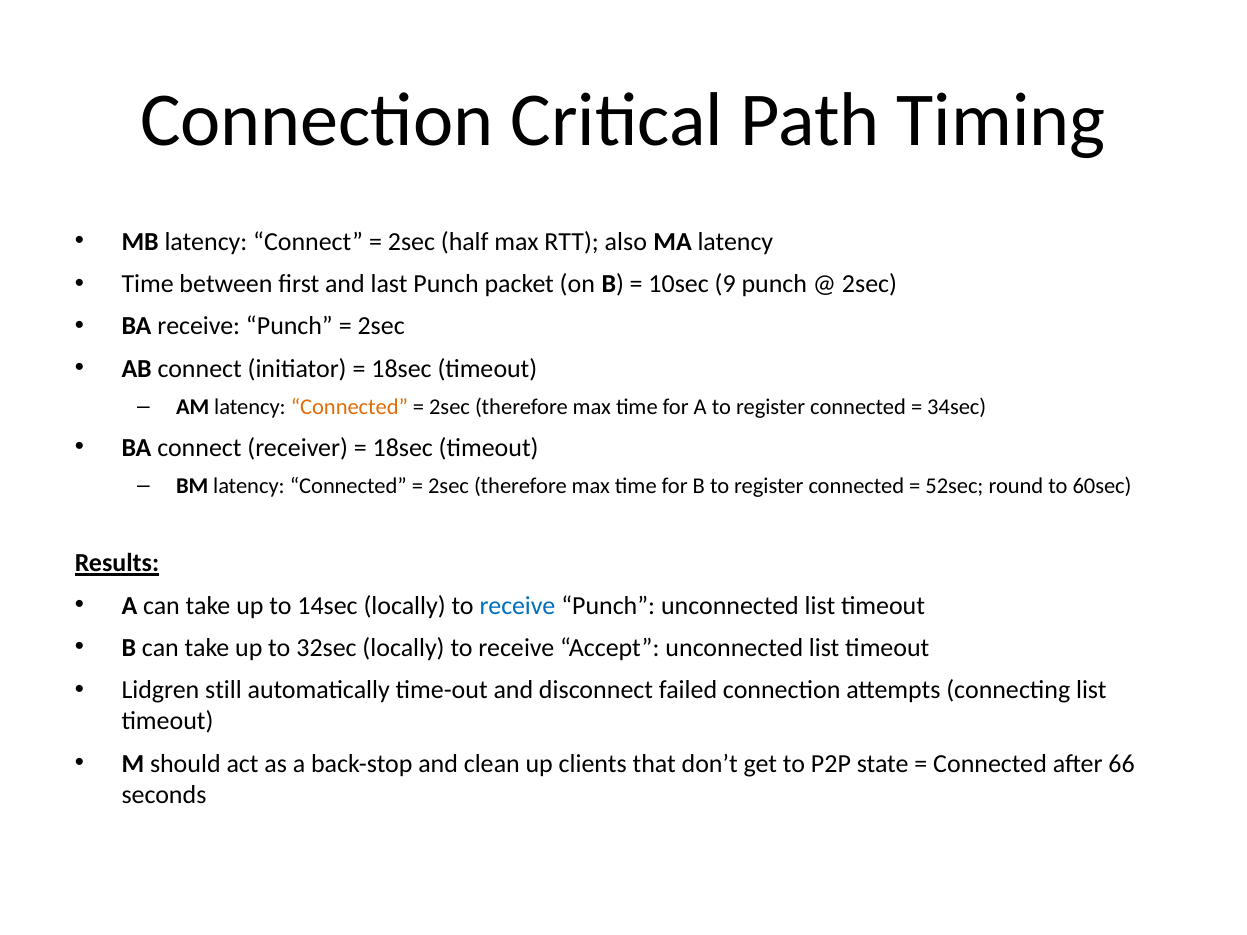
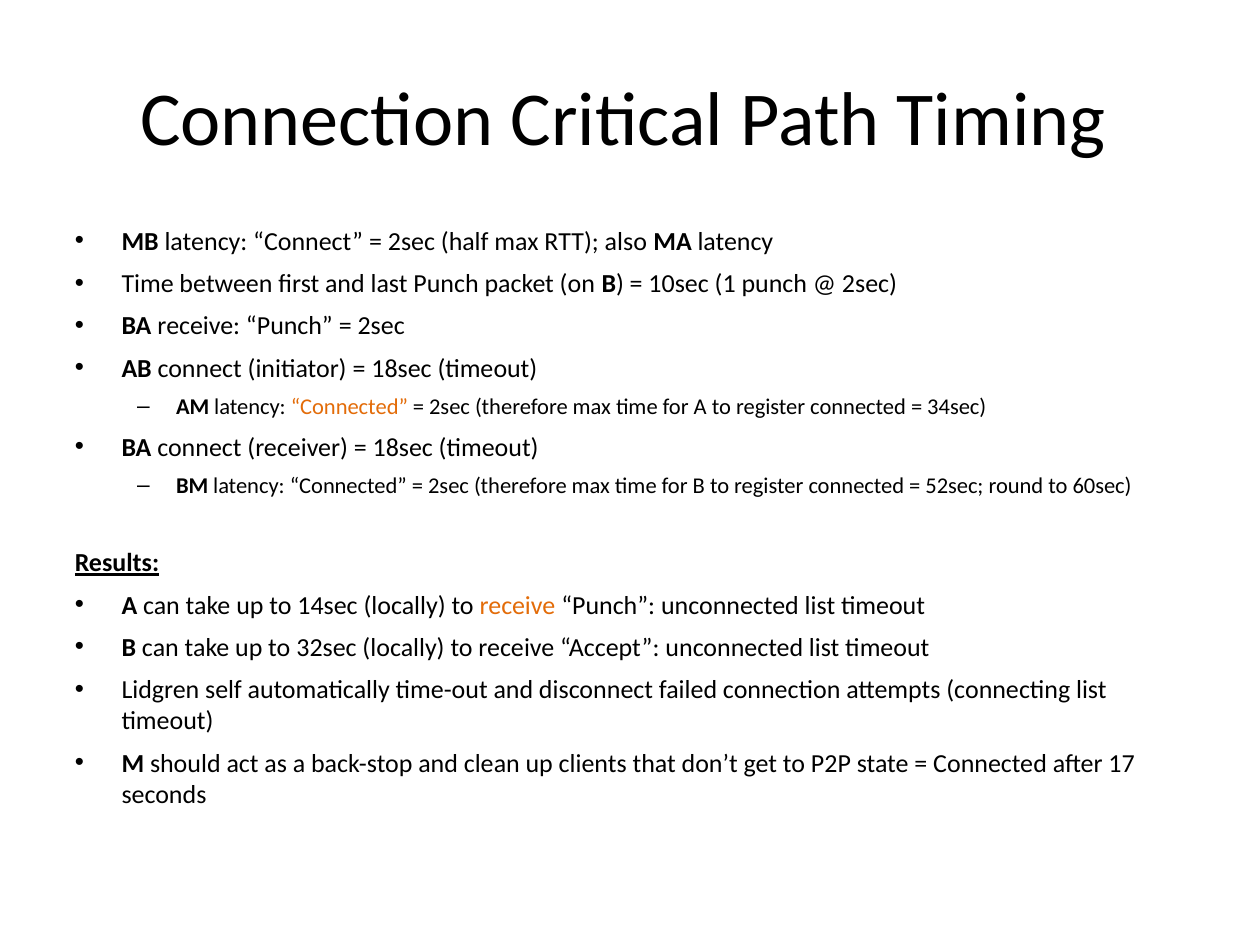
9: 9 -> 1
receive at (517, 606) colour: blue -> orange
still: still -> self
66: 66 -> 17
